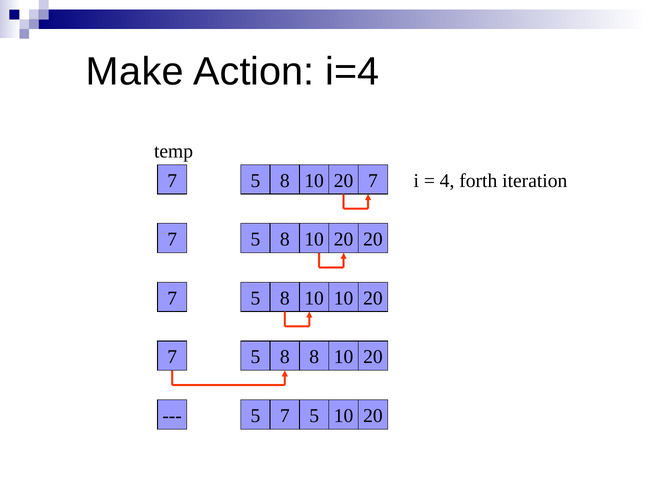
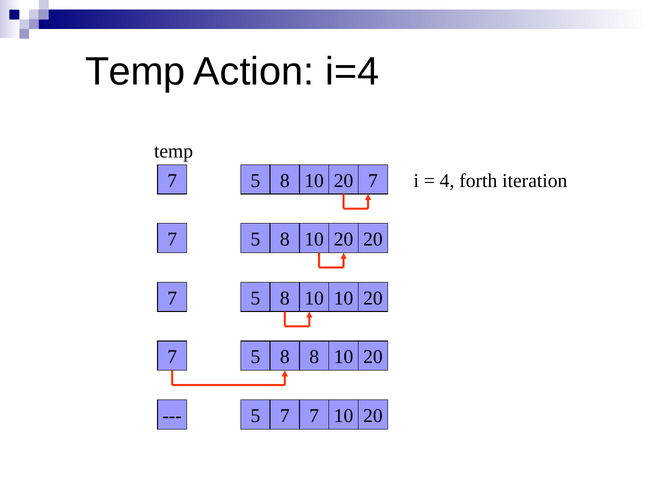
Make at (135, 72): Make -> Temp
5 7 5: 5 -> 7
